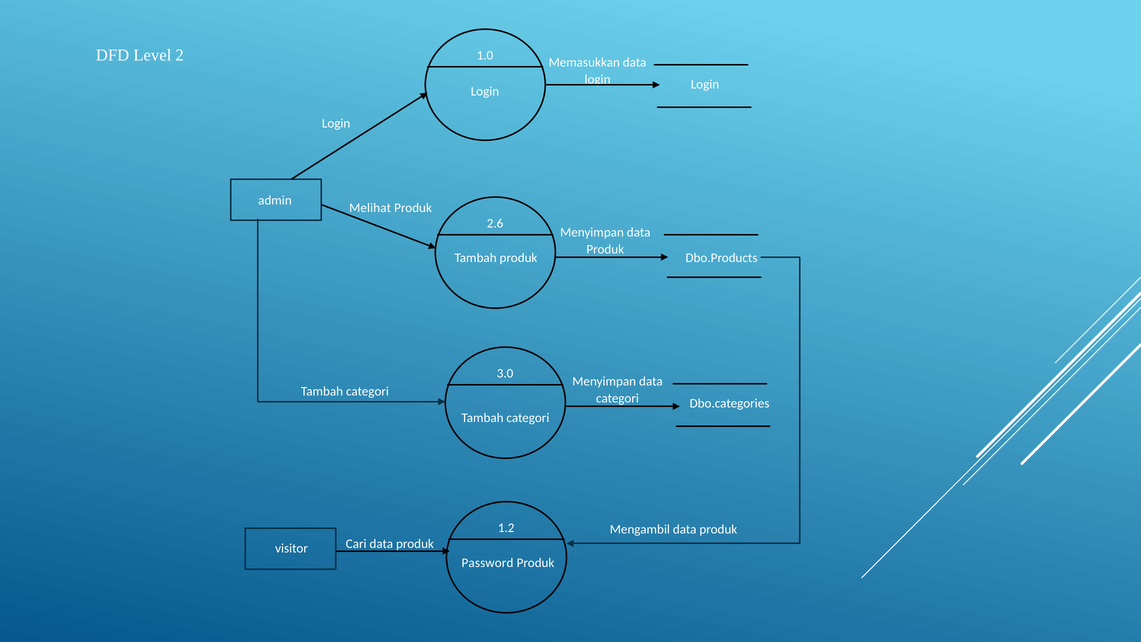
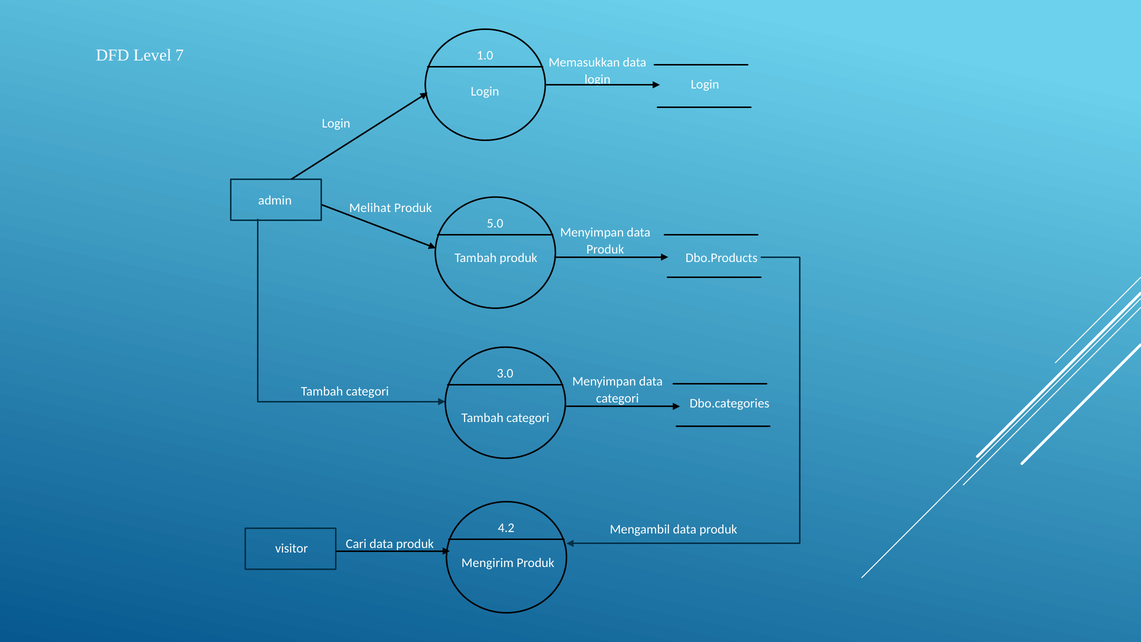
2: 2 -> 7
2.6: 2.6 -> 5.0
1.2: 1.2 -> 4.2
Password: Password -> Mengirim
